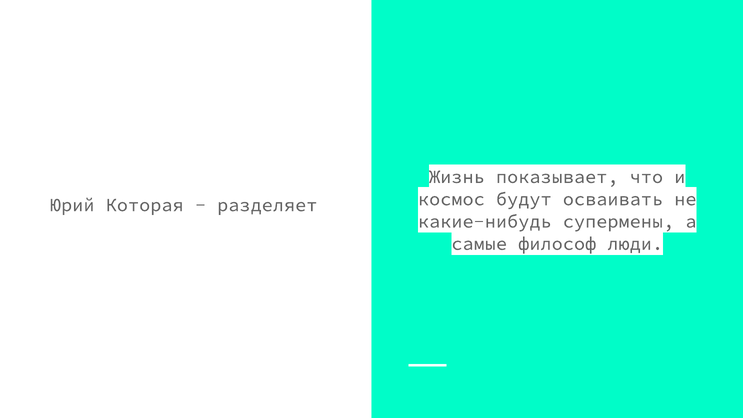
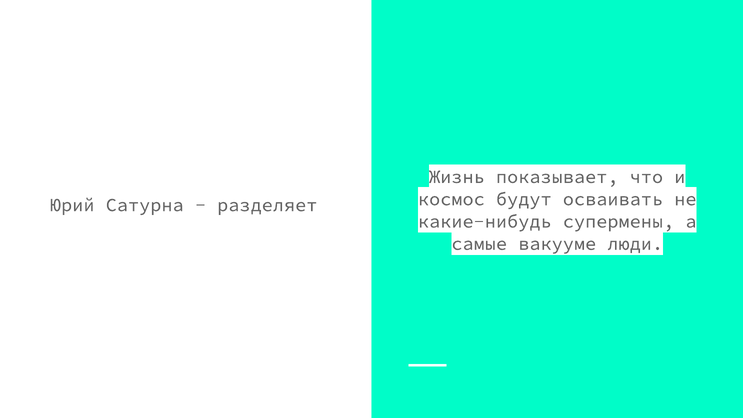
Которая: Которая -> Сатурна
философ: философ -> вакууме
